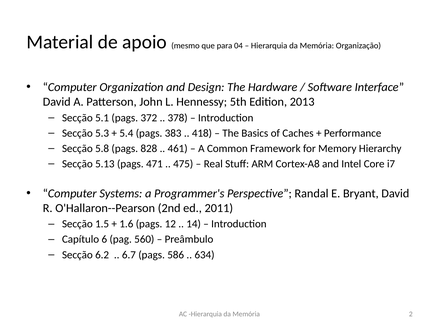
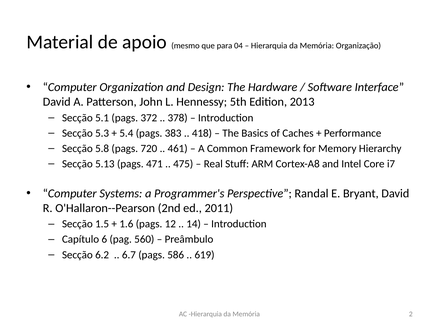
828: 828 -> 720
634: 634 -> 619
